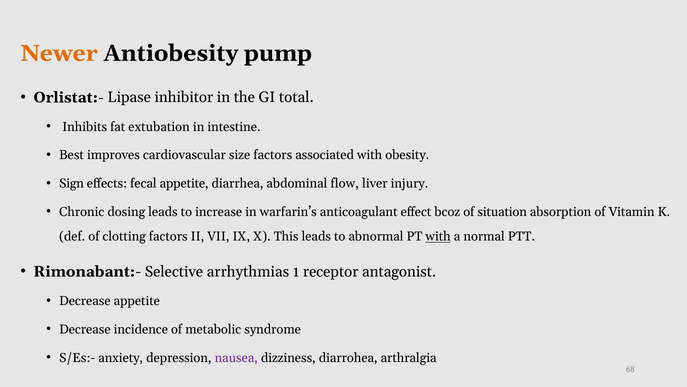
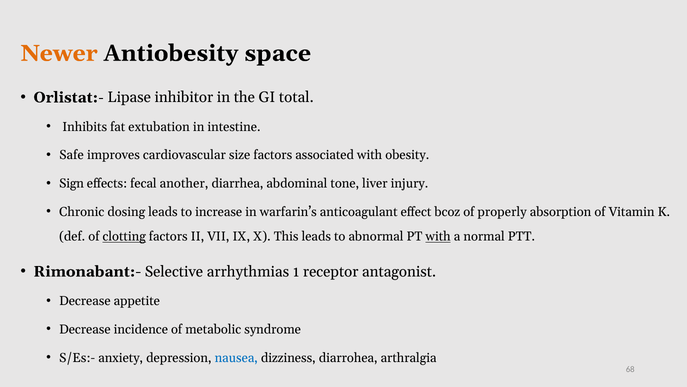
pump: pump -> space
Best: Best -> Safe
fecal appetite: appetite -> another
flow: flow -> tone
situation: situation -> properly
clotting underline: none -> present
nausea colour: purple -> blue
